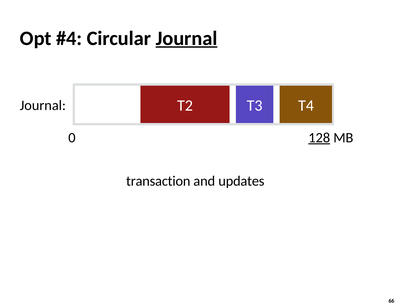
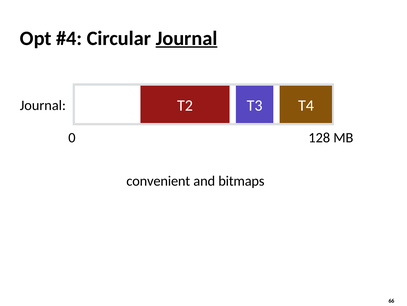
128 underline: present -> none
transaction: transaction -> convenient
updates: updates -> bitmaps
